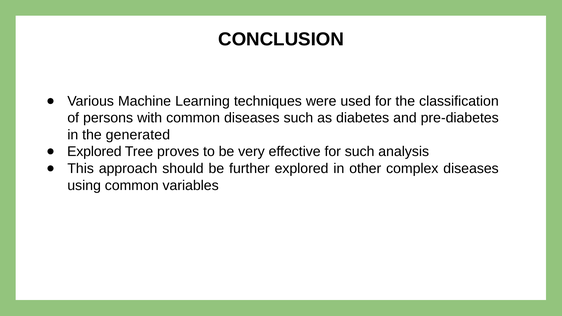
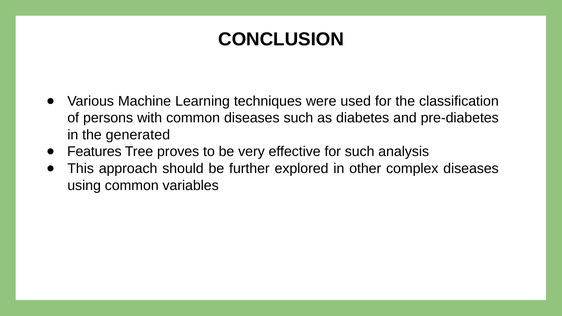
Explored at (94, 152): Explored -> Features
